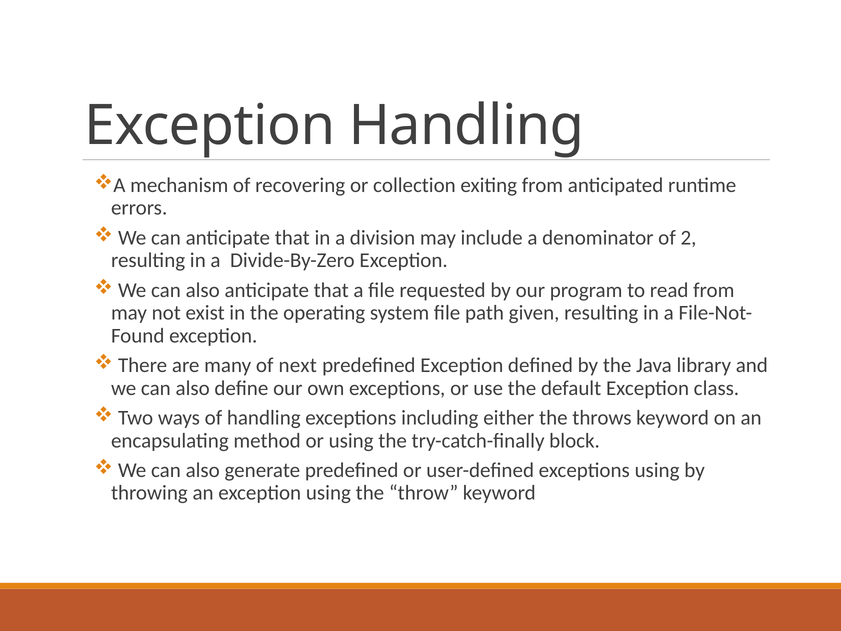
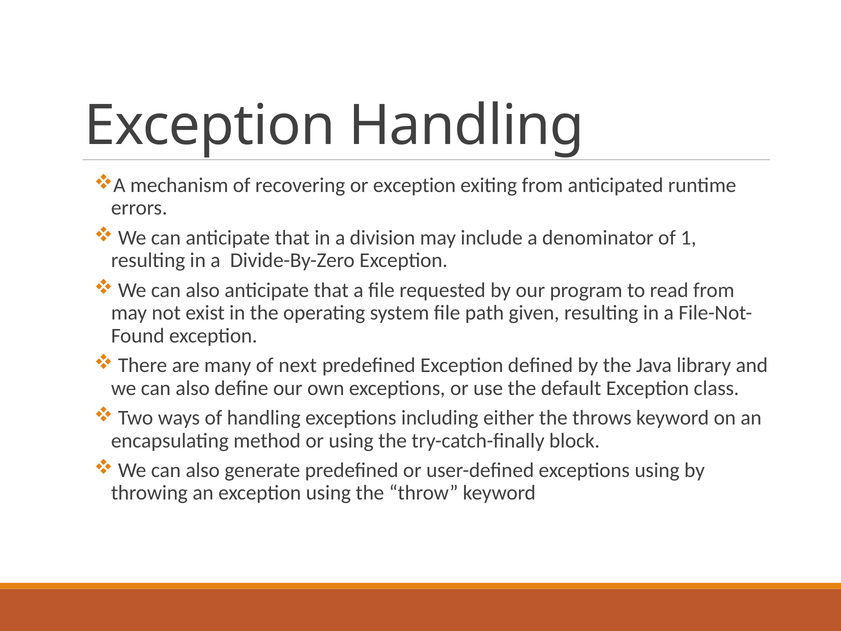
or collection: collection -> exception
2: 2 -> 1
